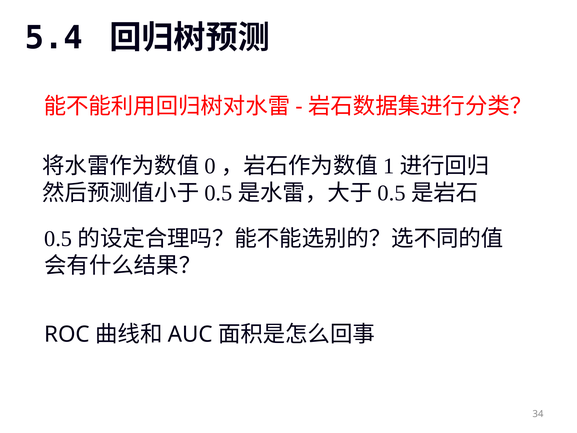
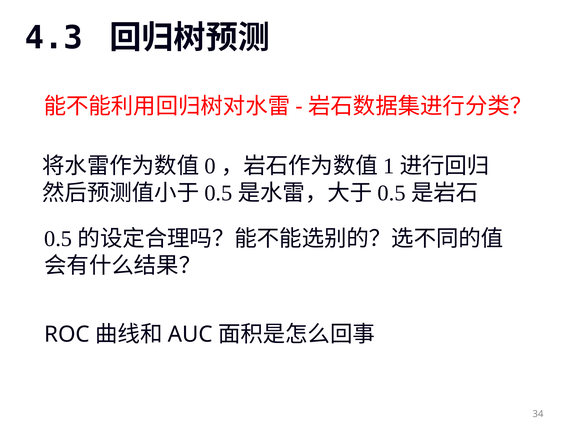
5.4: 5.4 -> 4.3
